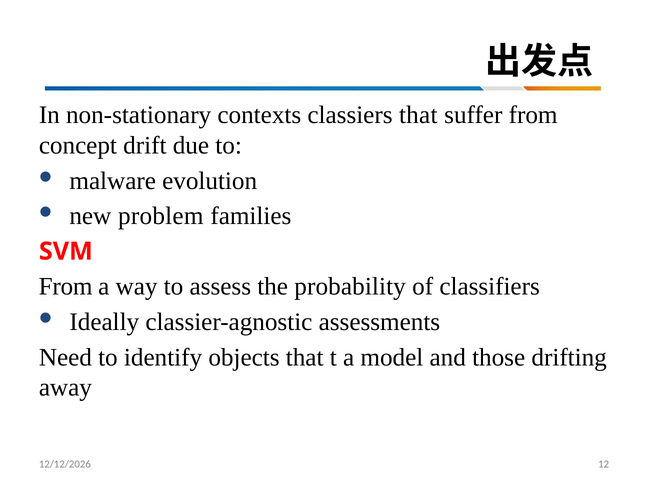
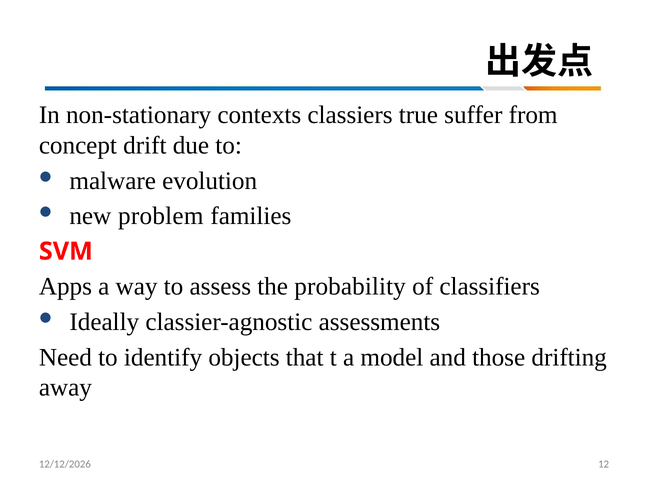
classiers that: that -> true
From at (66, 287): From -> Apps
